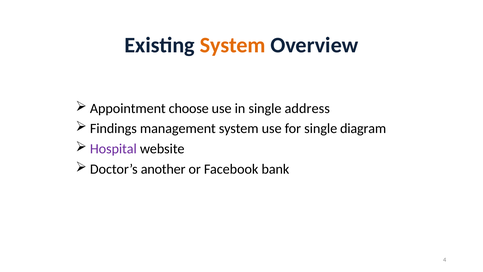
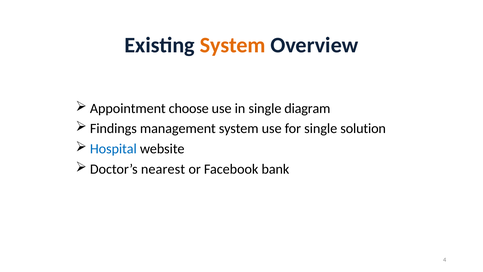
address: address -> diagram
diagram: diagram -> solution
Hospital colour: purple -> blue
another: another -> nearest
